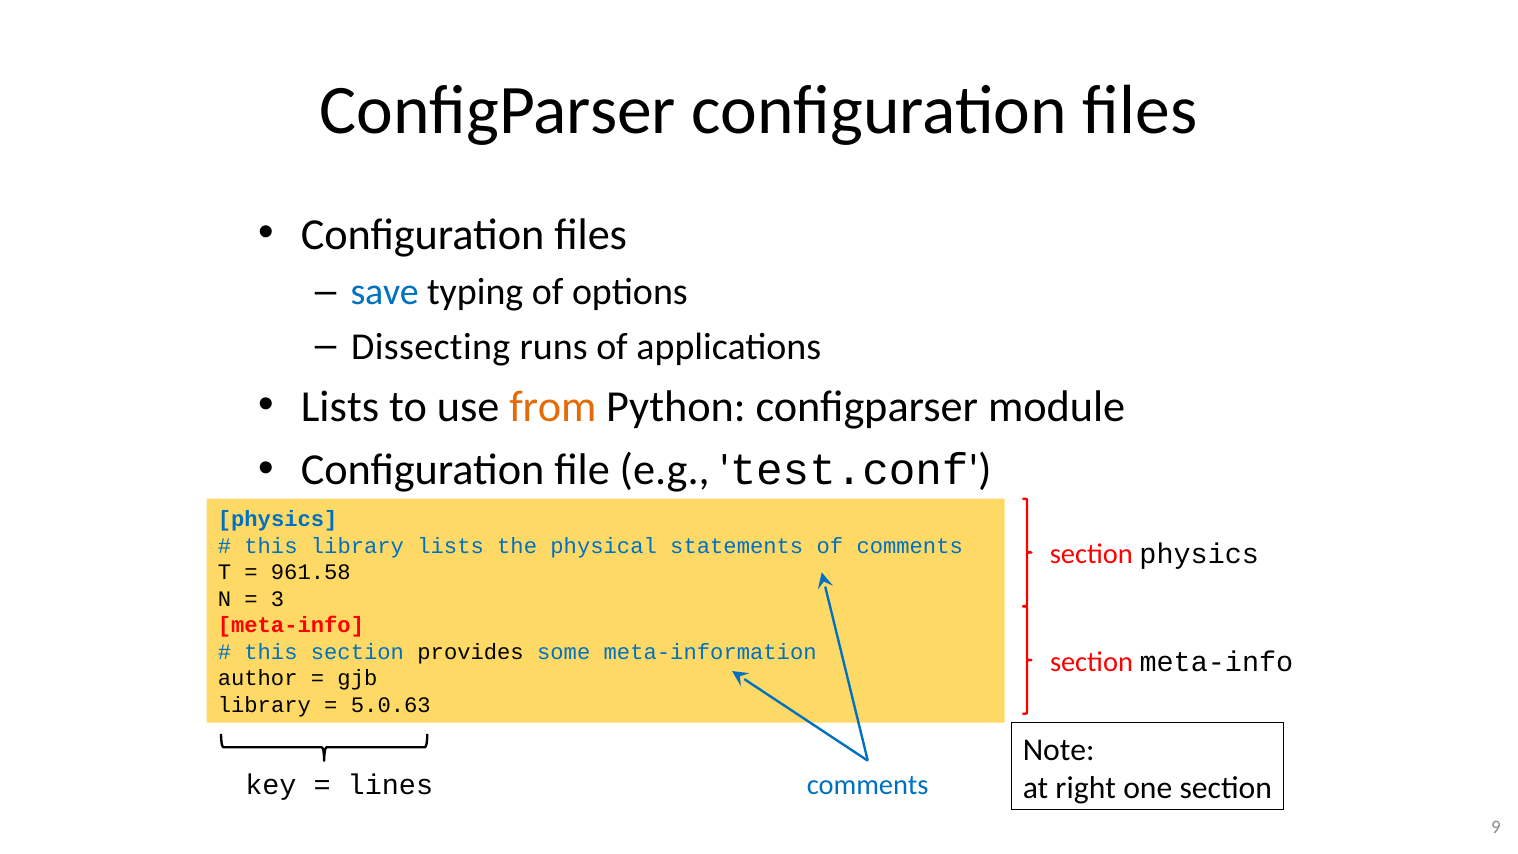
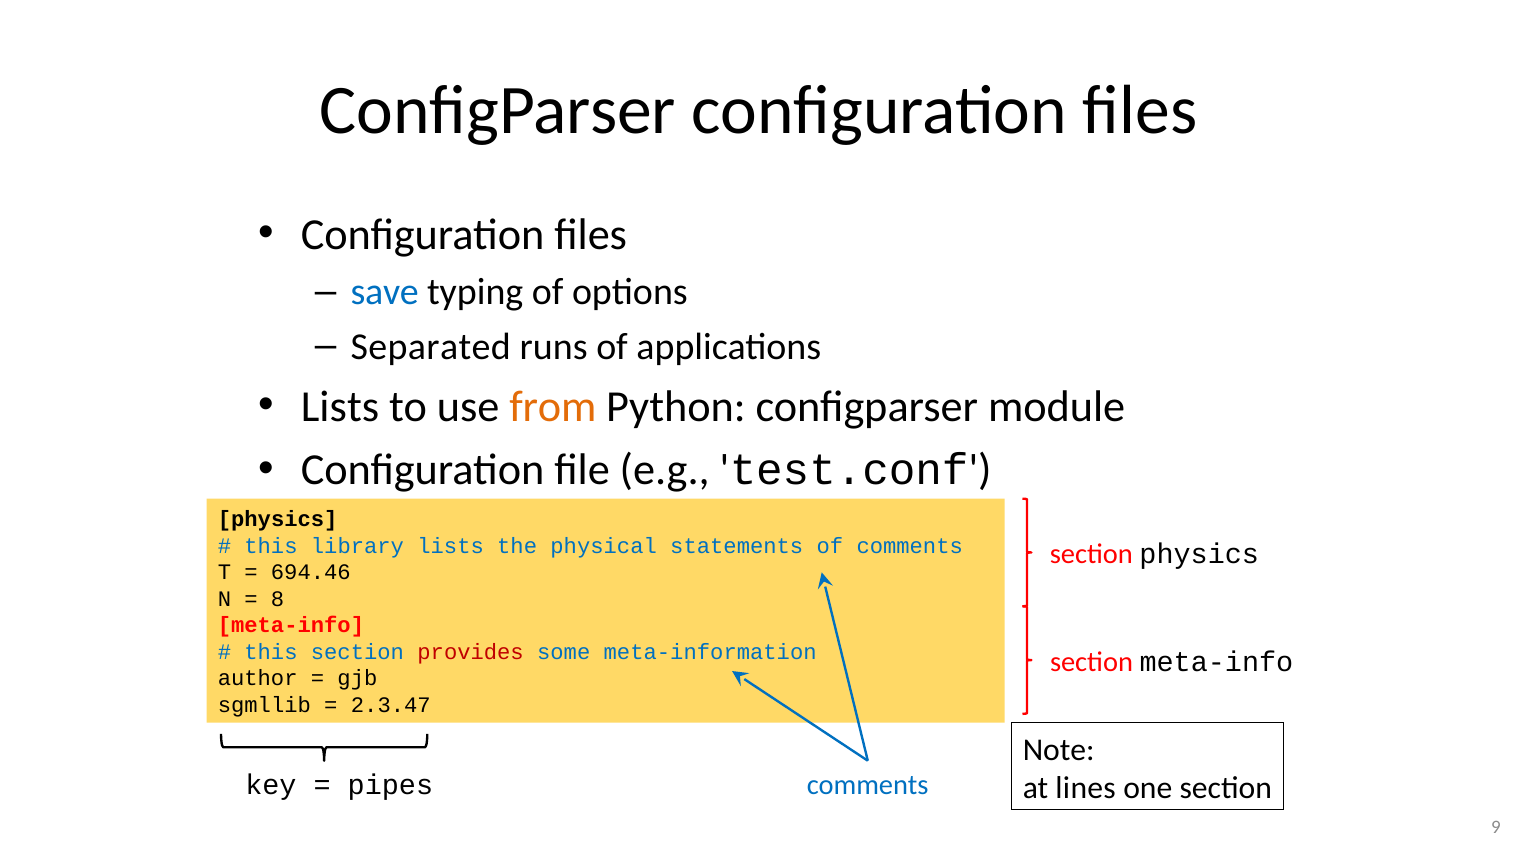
Dissecting: Dissecting -> Separated
physics at (278, 519) colour: blue -> black
961.58: 961.58 -> 694.46
3: 3 -> 8
provides colour: black -> red
library at (264, 705): library -> sgmllib
5.0.63: 5.0.63 -> 2.3.47
lines: lines -> pipes
right: right -> lines
